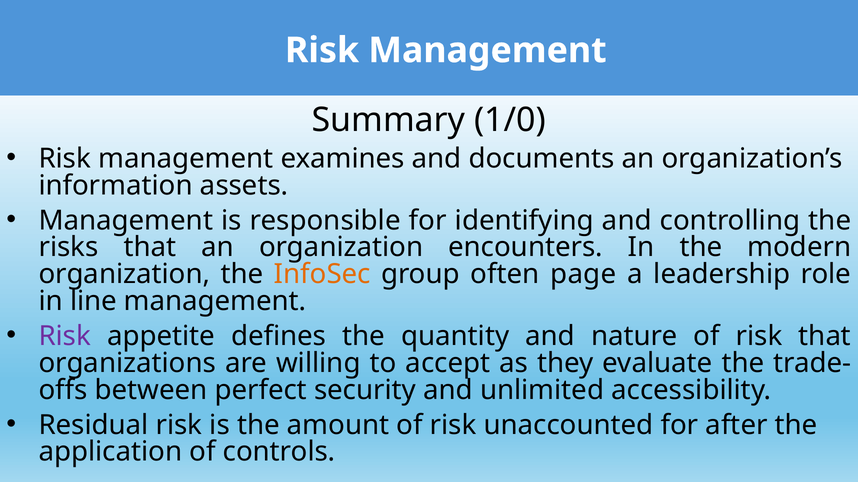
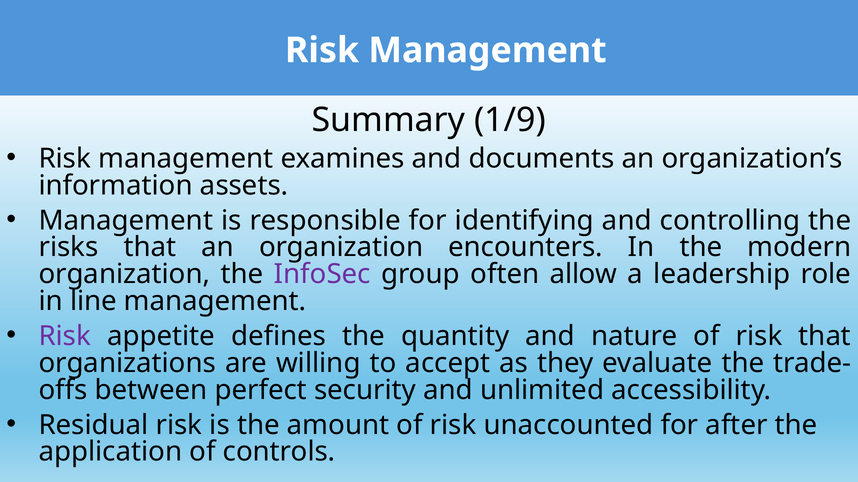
1/0: 1/0 -> 1/9
InfoSec colour: orange -> purple
page: page -> allow
